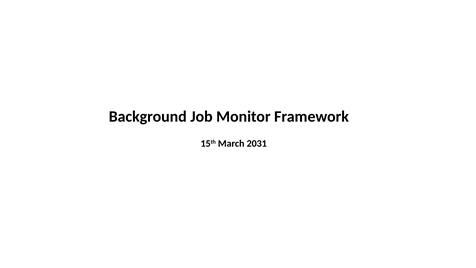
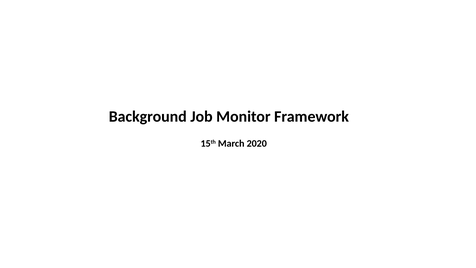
2031: 2031 -> 2020
